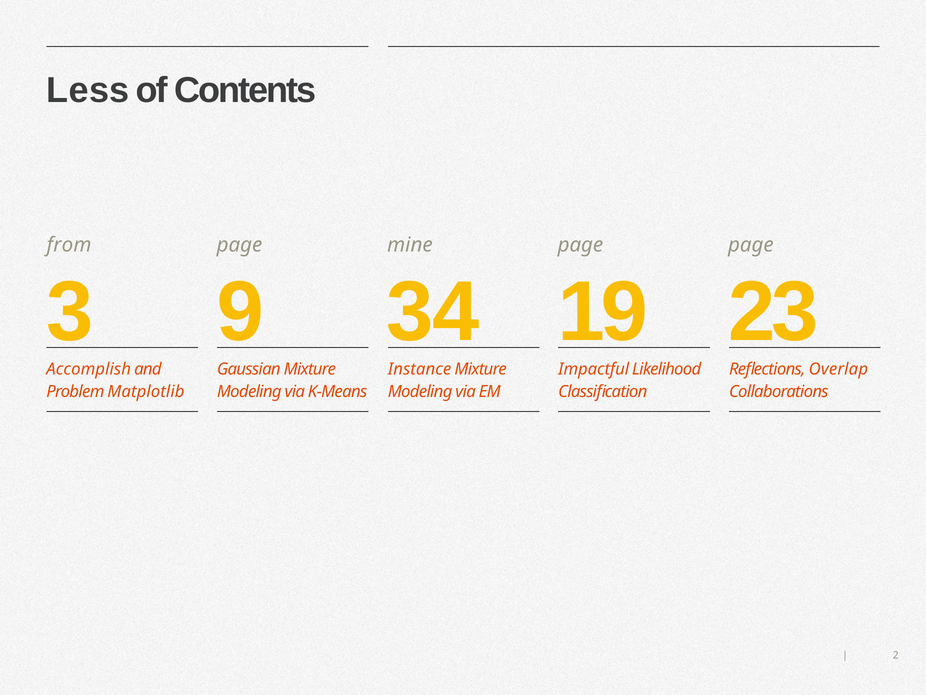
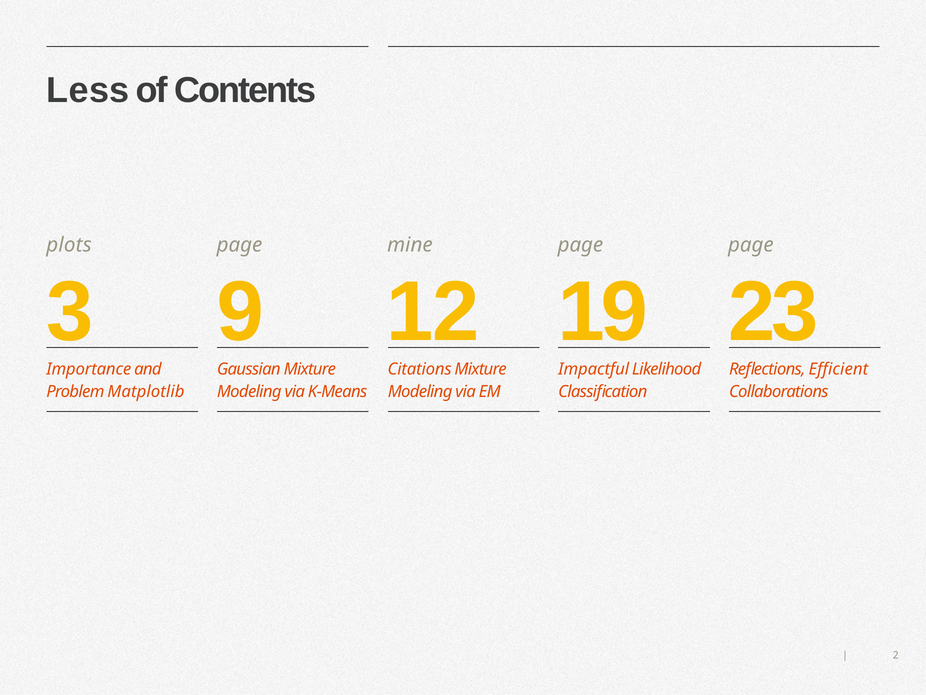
from: from -> plots
34: 34 -> 12
Accomplish: Accomplish -> Importance
Instance: Instance -> Citations
Overlap: Overlap -> Efficient
